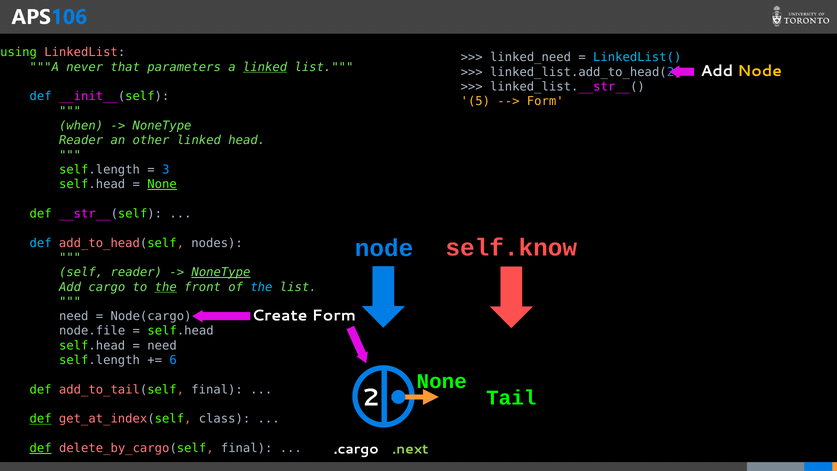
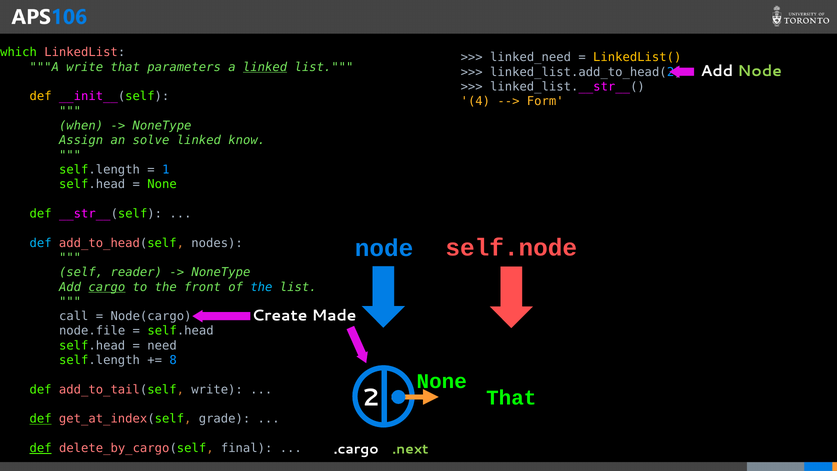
using: using -> which
LinkedList( colour: light blue -> yellow
A never: never -> write
Node at (760, 71) colour: yellow -> light green
def at (41, 96) colour: light blue -> yellow
5: 5 -> 4
Reader at (81, 140): Reader -> Assign
other: other -> solve
head: head -> know
3: 3 -> 1
None at (162, 184) underline: present -> none
self.know: self.know -> self.node
NoneType at (221, 272) underline: present -> none
cargo underline: none -> present
the at (166, 287) underline: present -> none
Create Form: Form -> Made
need at (74, 316): need -> call
6: 6 -> 8
add_to_tail(self final: final -> write
Tail at (511, 397): Tail -> That
class: class -> grade
